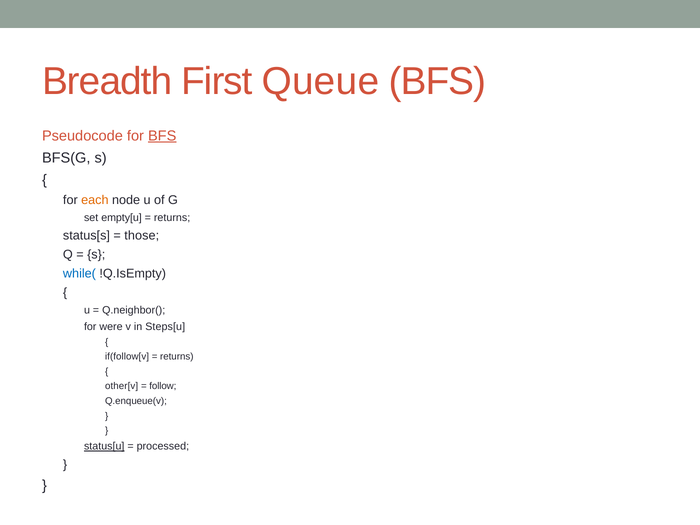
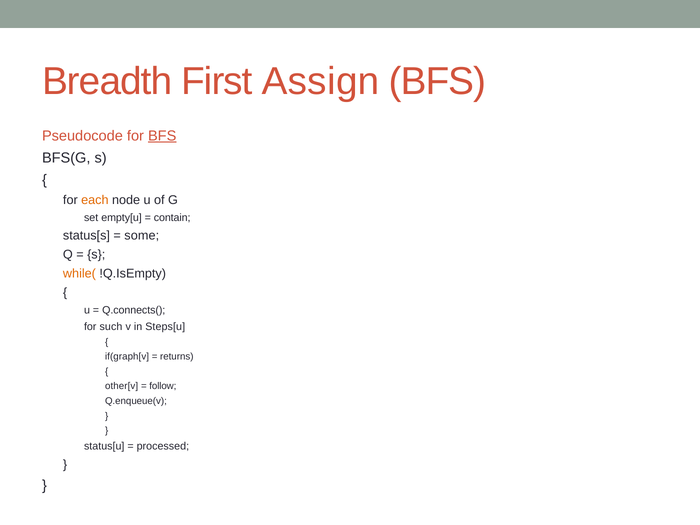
Queue: Queue -> Assign
returns at (172, 218): returns -> contain
those: those -> some
while( colour: blue -> orange
Q.neighbor(: Q.neighbor( -> Q.connects(
were: were -> such
if(follow[v: if(follow[v -> if(graph[v
status[u underline: present -> none
